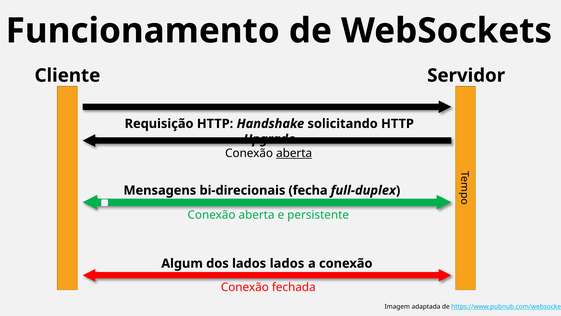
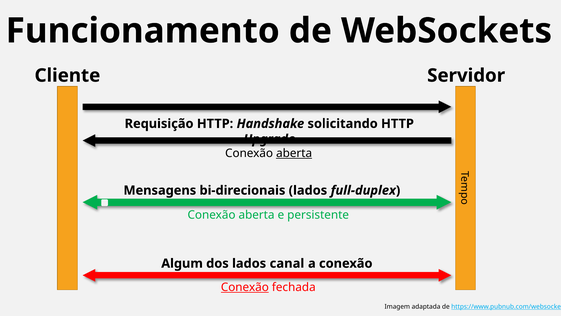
bi-direcionais fecha: fecha -> lados
lados lados: lados -> canal
Conexão at (245, 287) underline: none -> present
